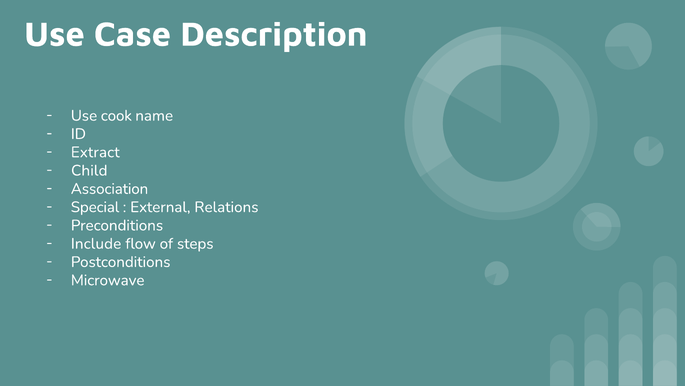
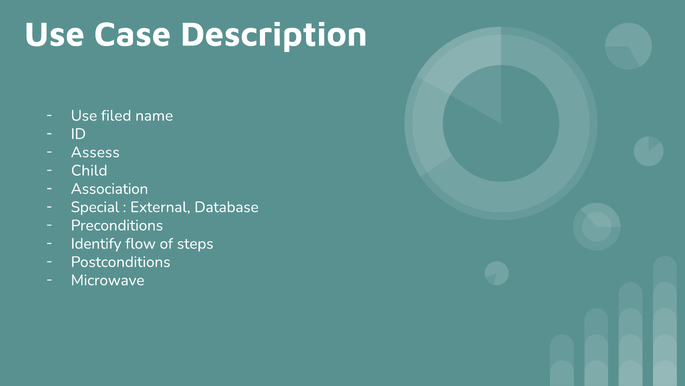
cook: cook -> filed
Extract: Extract -> Assess
Relations: Relations -> Database
Include: Include -> Identify
